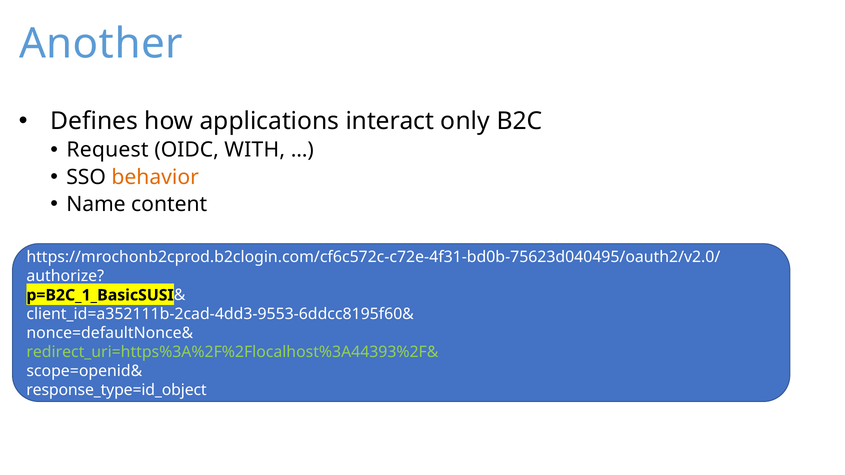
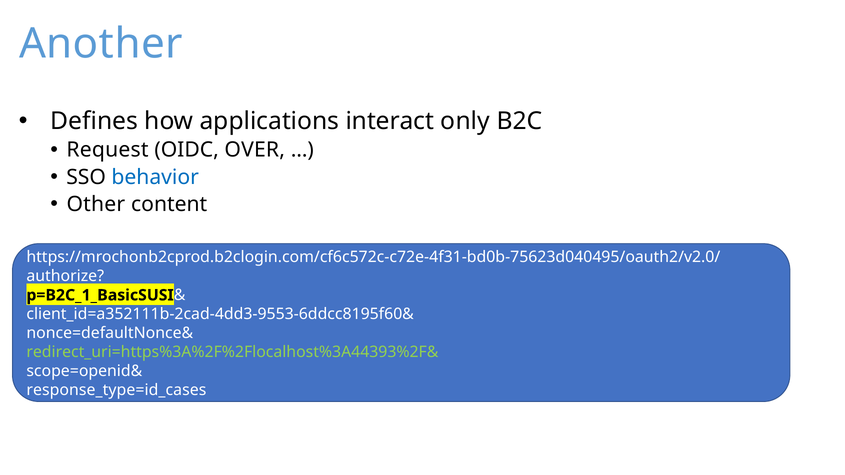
WITH: WITH -> OVER
behavior colour: orange -> blue
Name: Name -> Other
response_type=id_object: response_type=id_object -> response_type=id_cases
